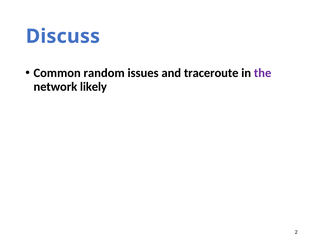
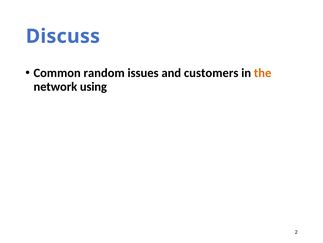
traceroute: traceroute -> customers
the colour: purple -> orange
likely: likely -> using
